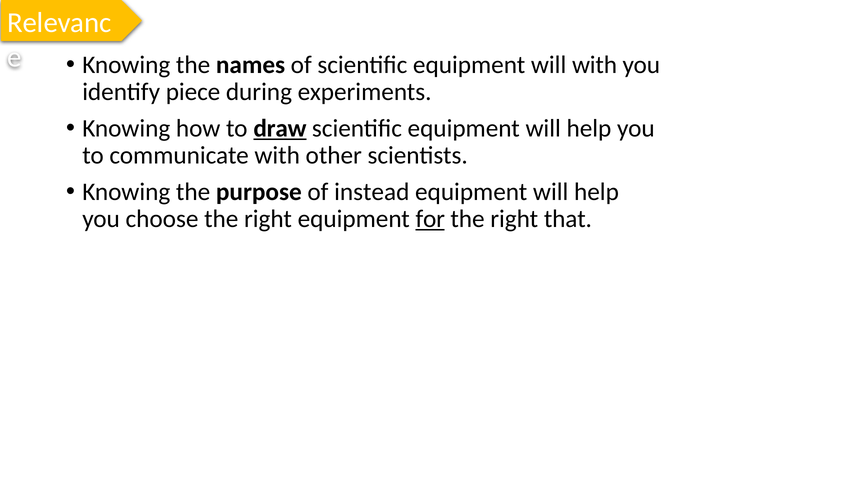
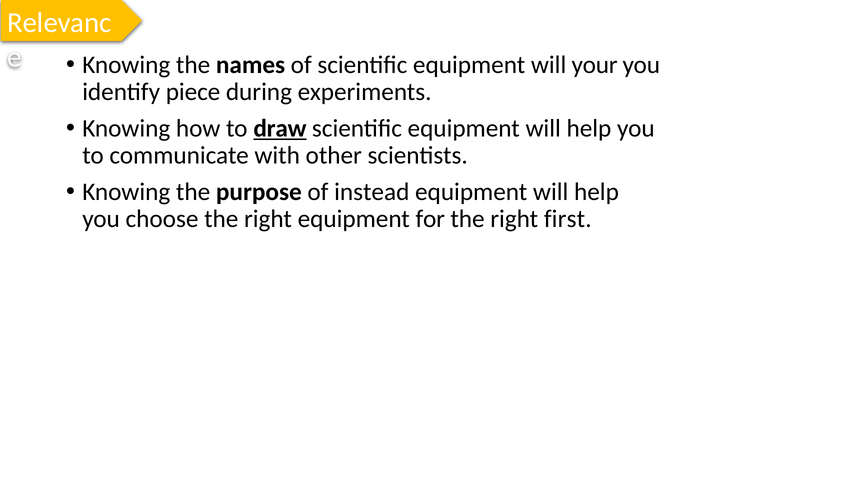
will with: with -> your
for underline: present -> none
that: that -> first
